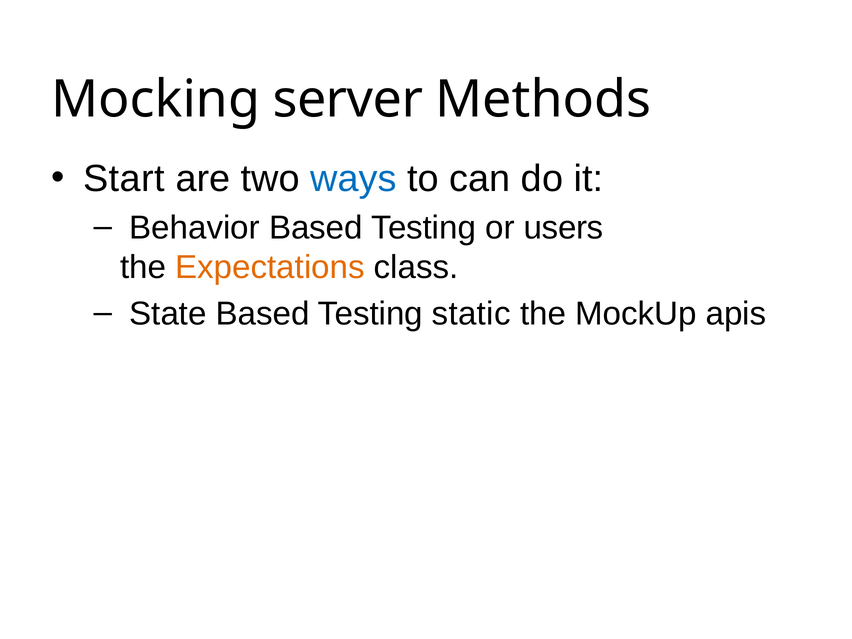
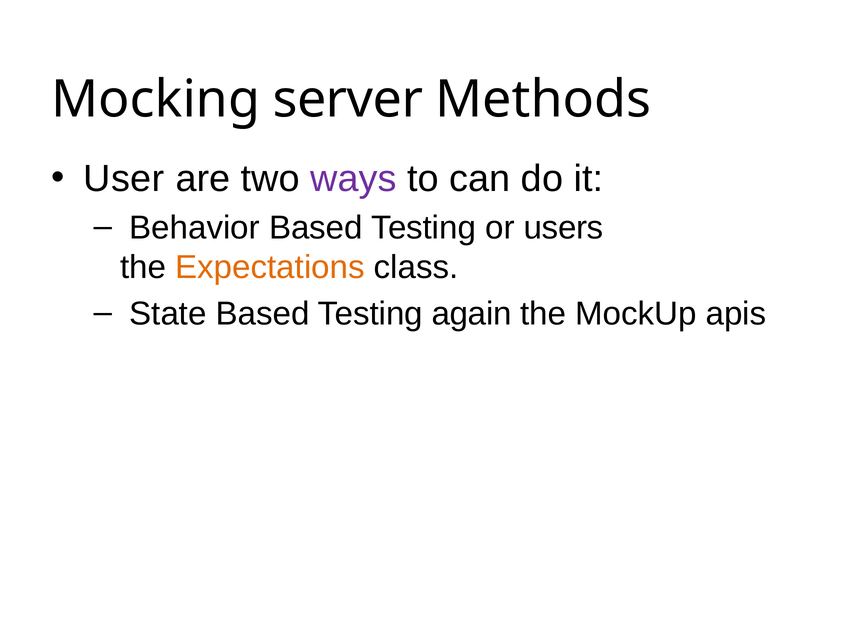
Start: Start -> User
ways colour: blue -> purple
static: static -> again
